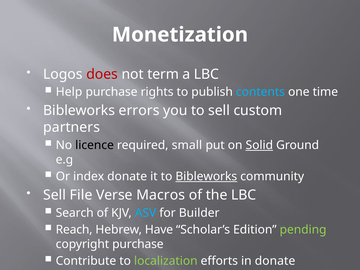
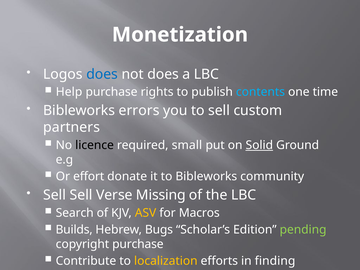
does at (102, 74) colour: red -> blue
not term: term -> does
index: index -> effort
Bibleworks at (206, 176) underline: present -> none
Sell File: File -> Sell
Macros: Macros -> Missing
ASV colour: light blue -> yellow
Builder: Builder -> Macros
Reach: Reach -> Builds
Have: Have -> Bugs
localization colour: light green -> yellow
in donate: donate -> finding
